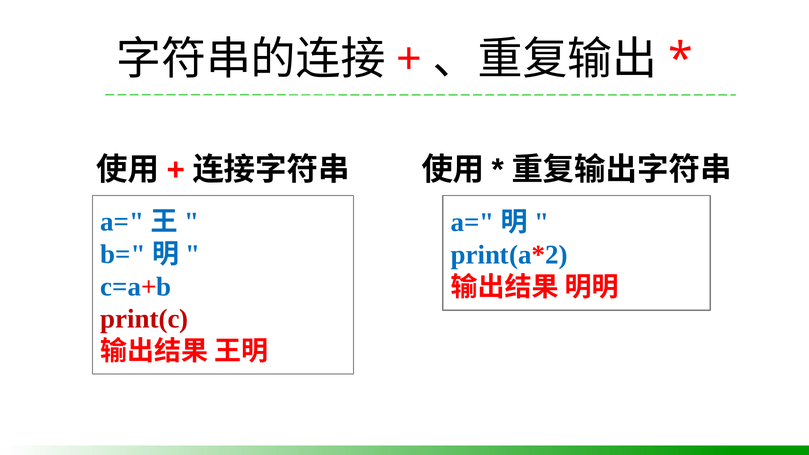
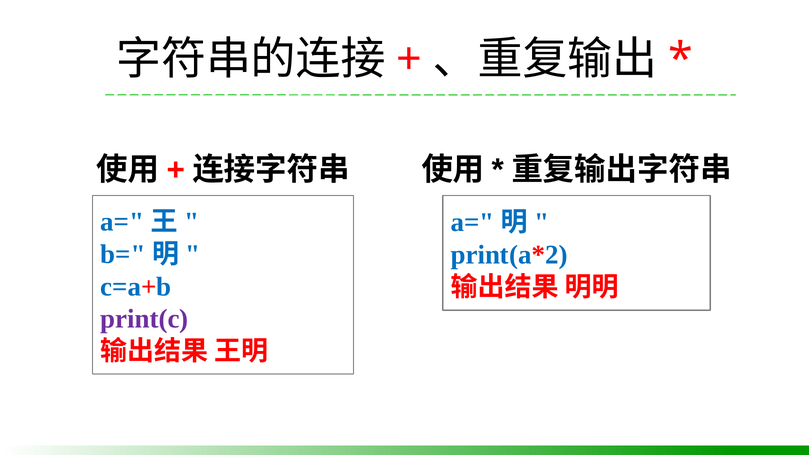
print(c colour: red -> purple
